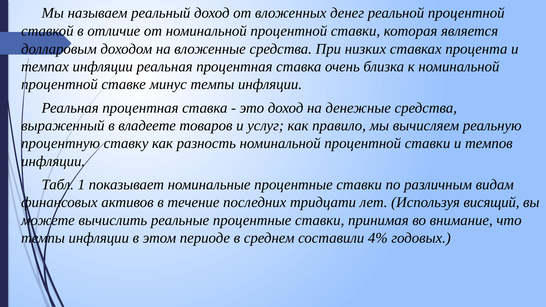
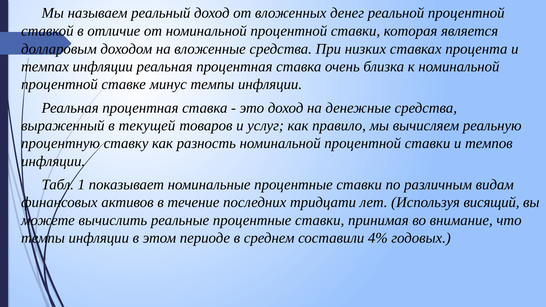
владеете: владеете -> текущей
